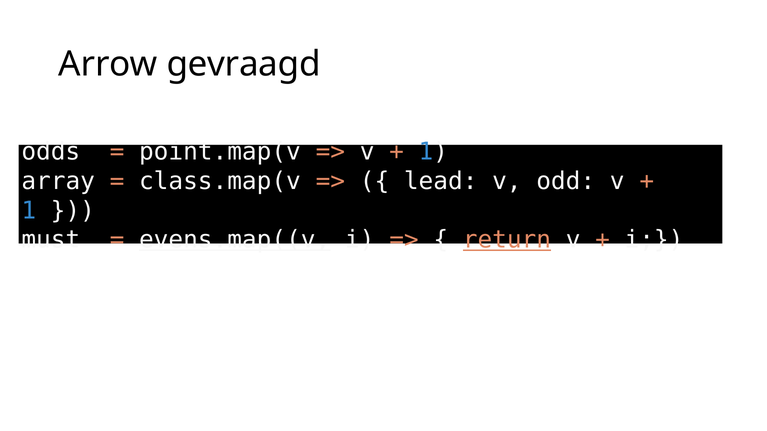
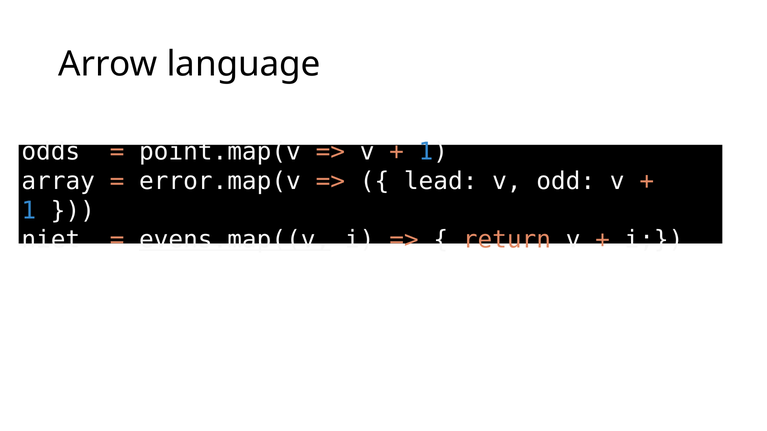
gevraagd: gevraagd -> language
class.map(v: class.map(v -> error.map(v
must: must -> niet
return underline: present -> none
